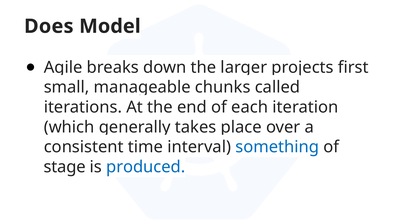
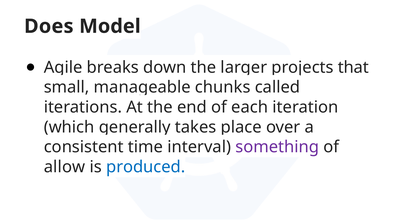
first: first -> that
something colour: blue -> purple
stage: stage -> allow
